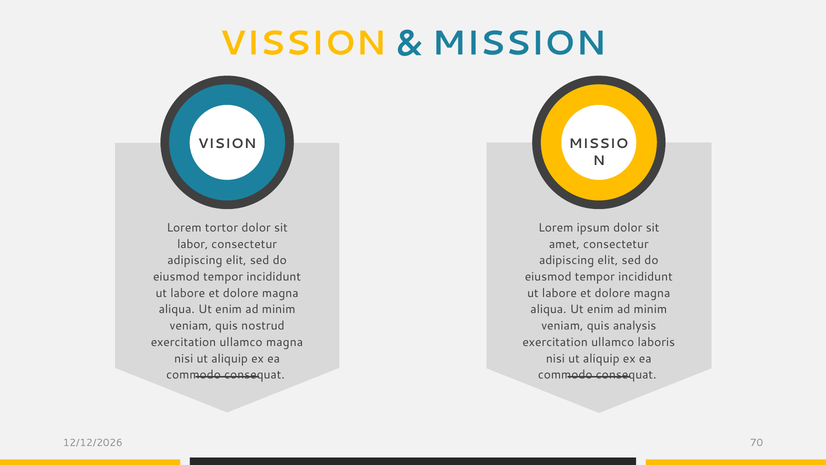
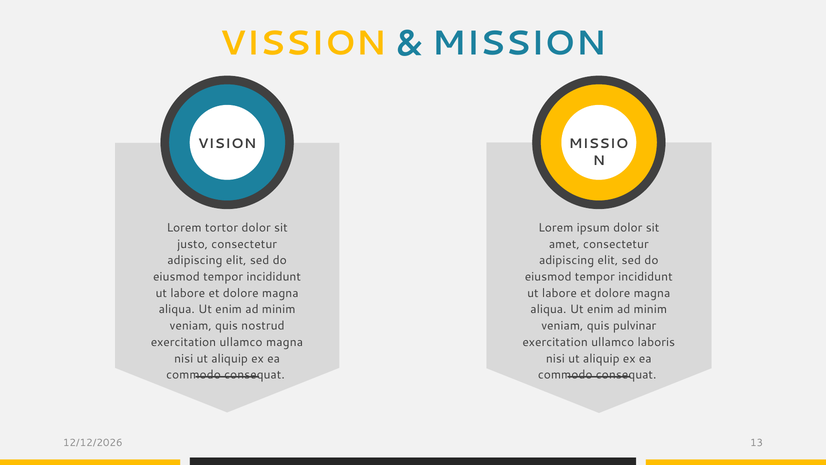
labor: labor -> justo
analysis: analysis -> pulvinar
70: 70 -> 13
